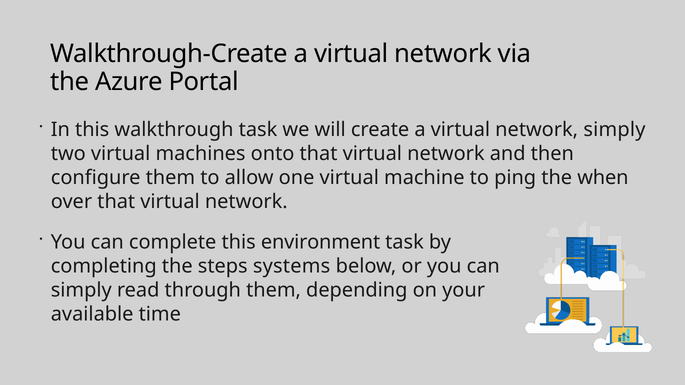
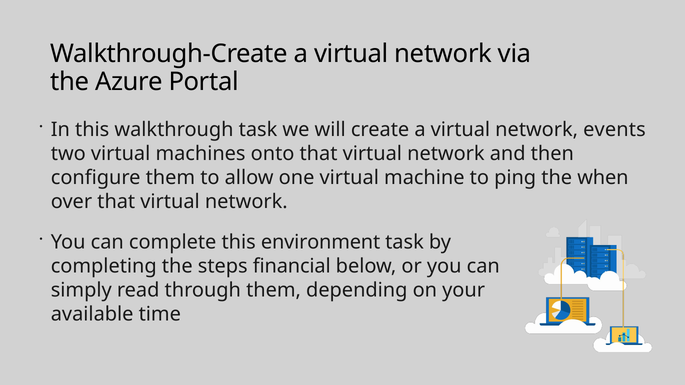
network simply: simply -> events
systems: systems -> financial
